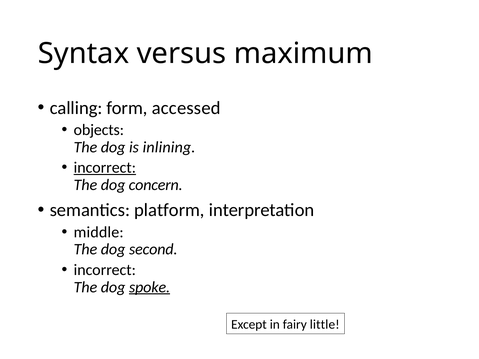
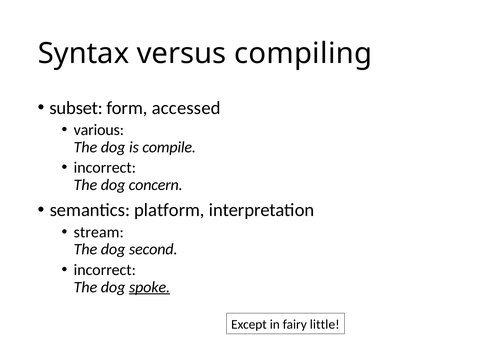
maximum: maximum -> compiling
calling: calling -> subset
objects: objects -> various
inlining: inlining -> compile
incorrect at (105, 168) underline: present -> none
middle: middle -> stream
